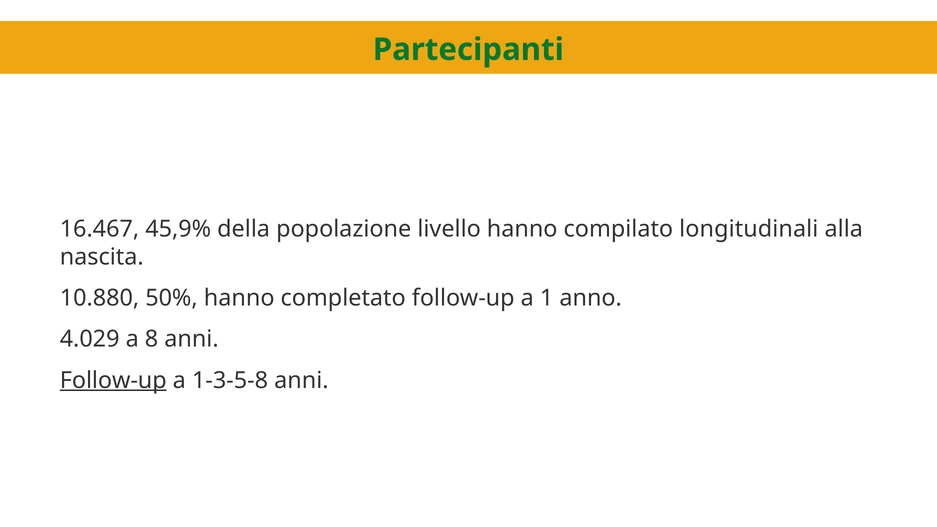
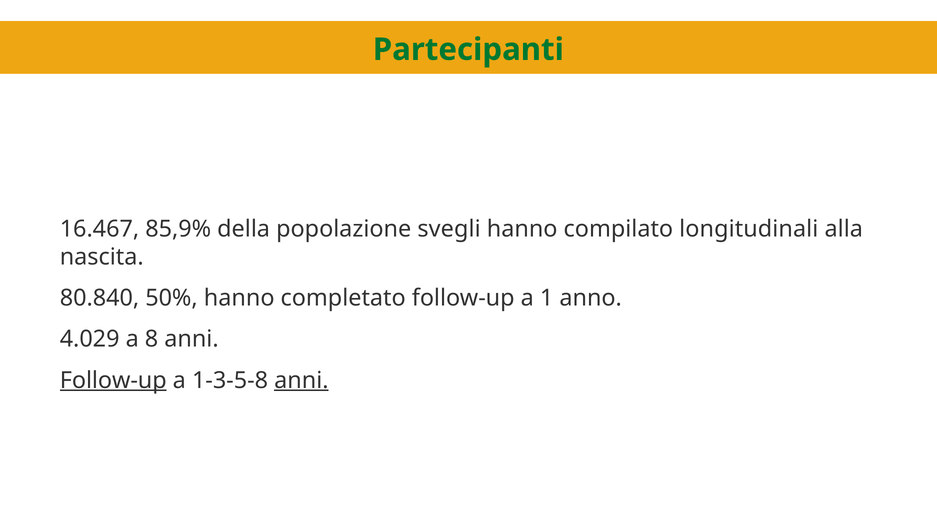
45,9%: 45,9% -> 85,9%
livello: livello -> svegli
10.880: 10.880 -> 80.840
anni at (301, 380) underline: none -> present
